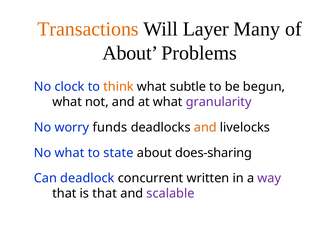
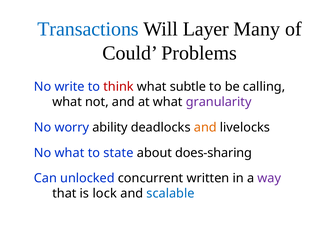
Transactions colour: orange -> blue
About at (130, 53): About -> Could
clock: clock -> write
think colour: orange -> red
begun: begun -> calling
funds: funds -> ability
deadlock: deadlock -> unlocked
is that: that -> lock
scalable colour: purple -> blue
